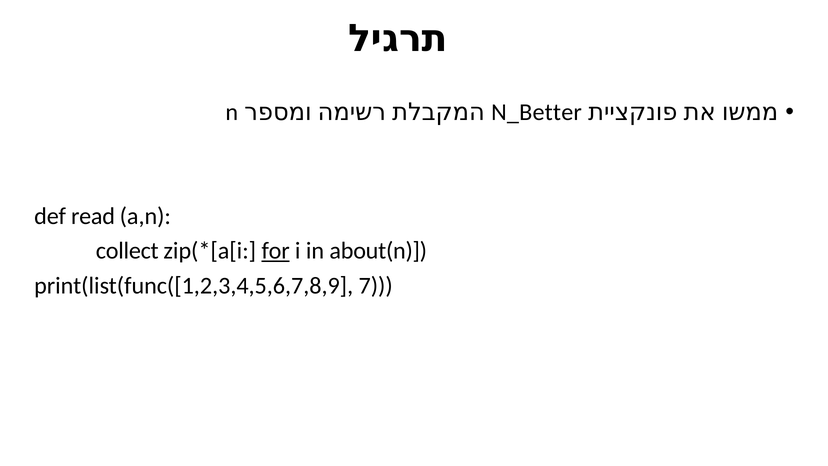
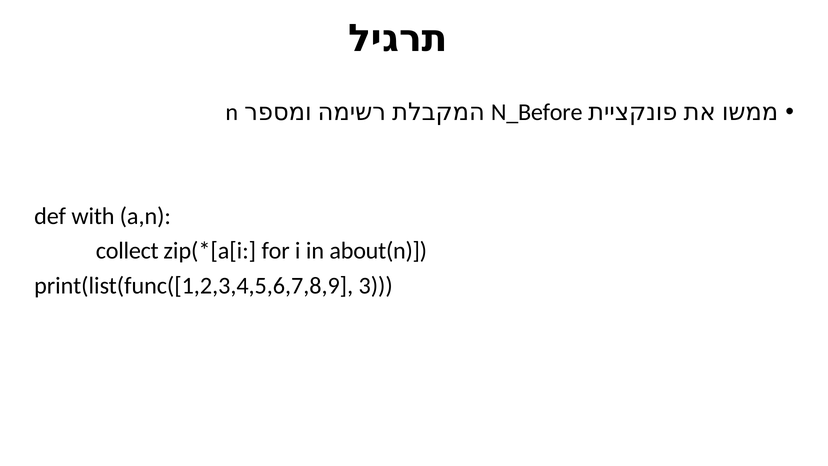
N_Better: N_Better -> N_Before
read: read -> with
for underline: present -> none
7: 7 -> 3
